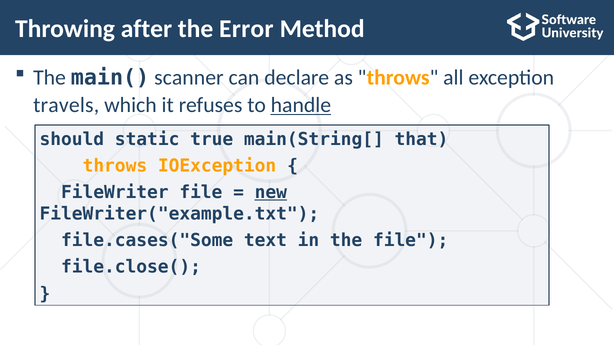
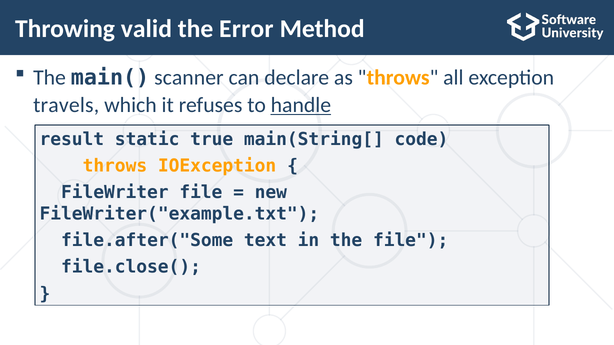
after: after -> valid
should: should -> result
that: that -> code
new underline: present -> none
file.cases("Some: file.cases("Some -> file.after("Some
